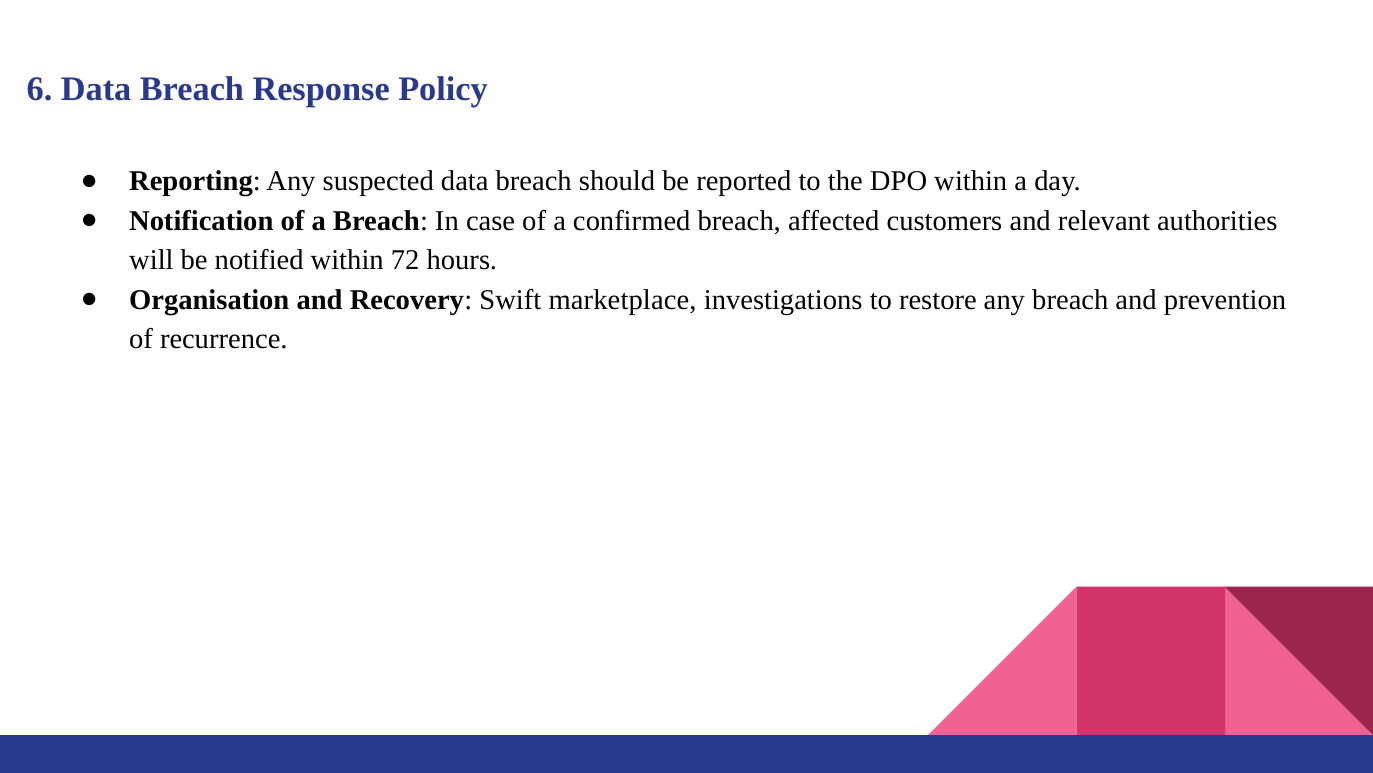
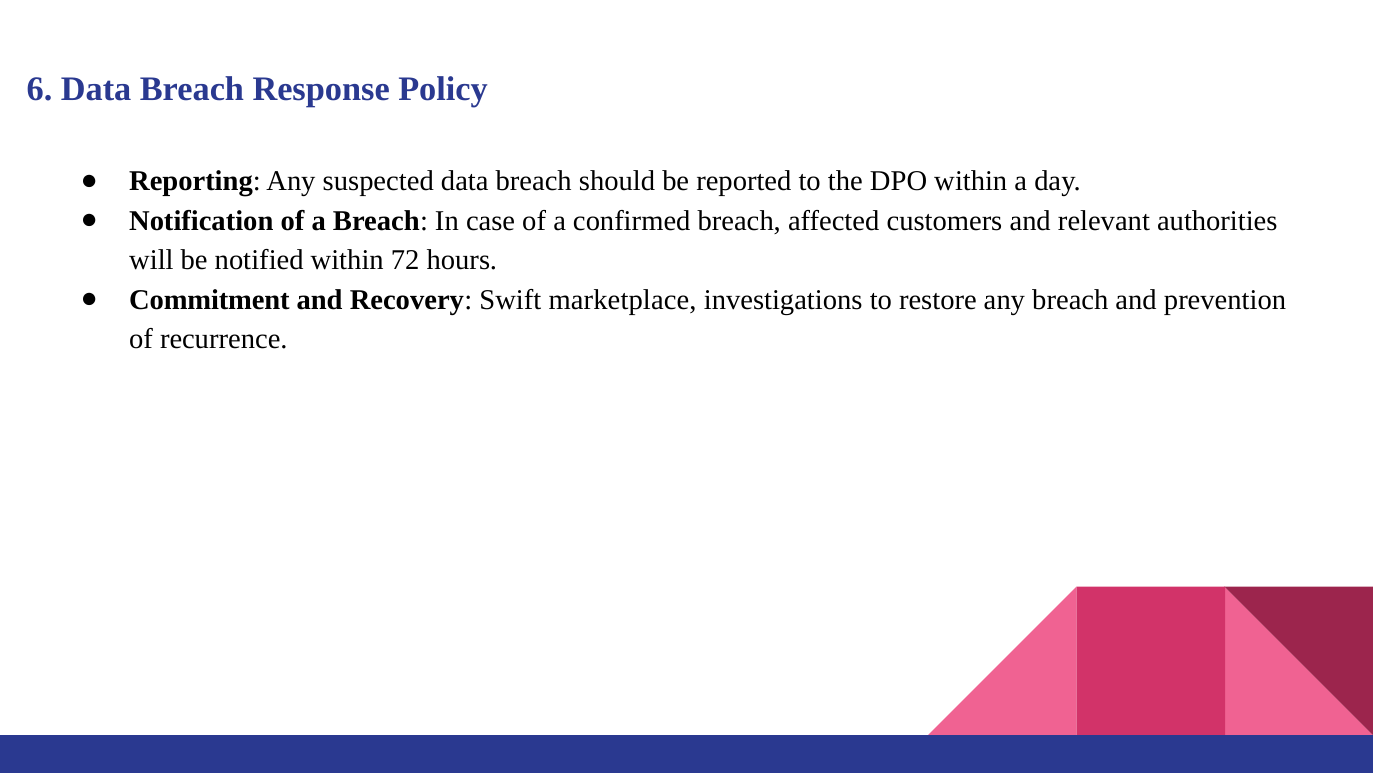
Organisation: Organisation -> Commitment
